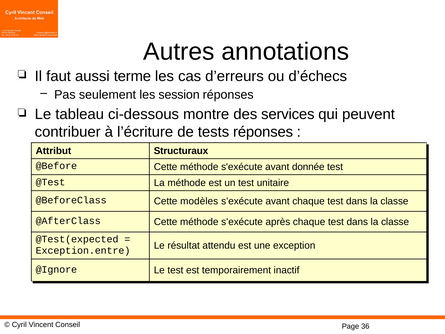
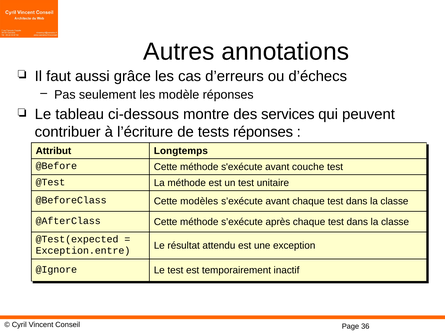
terme: terme -> grâce
session: session -> modèle
Structuraux: Structuraux -> Longtemps
donnée: donnée -> couche
